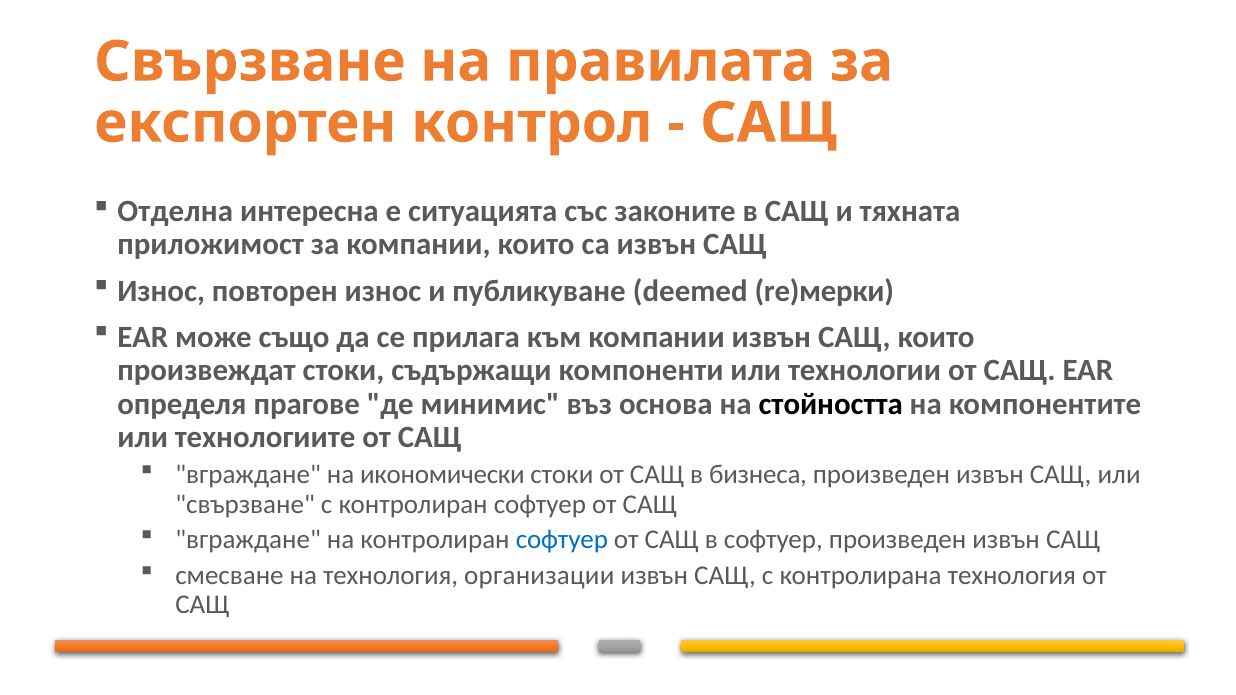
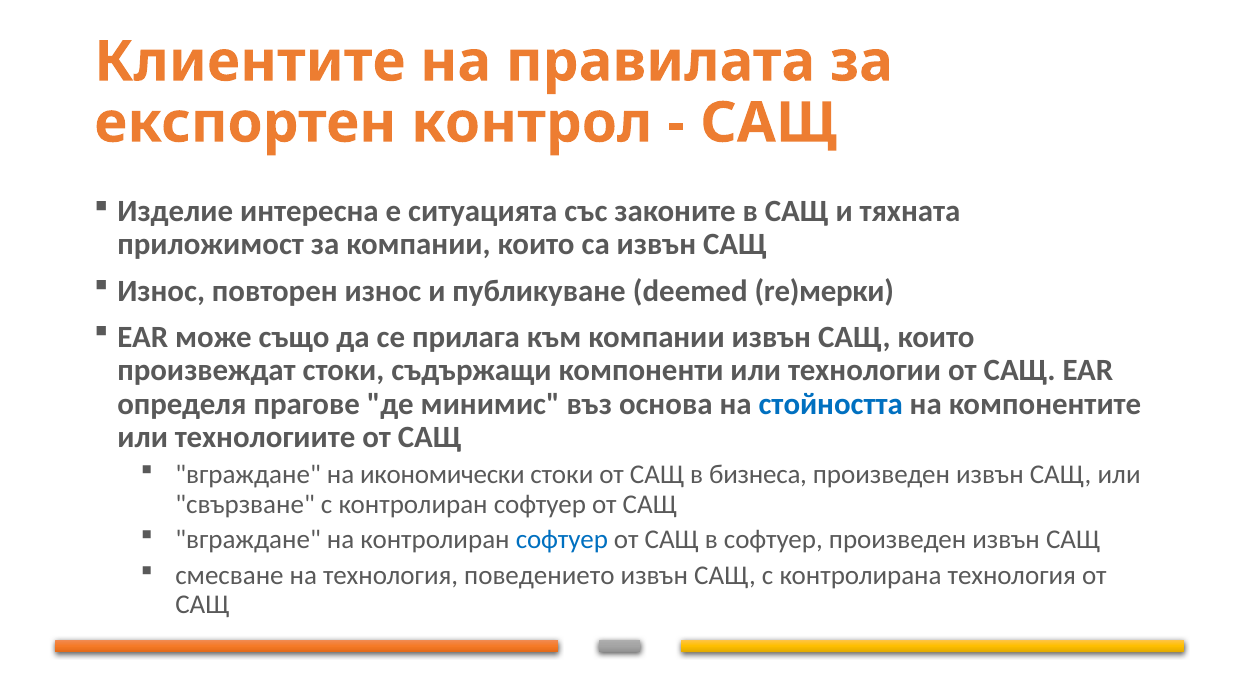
Свързване at (250, 62): Свързване -> Клиентите
Отделна: Отделна -> Изделие
стойността colour: black -> blue
организации: организации -> поведението
